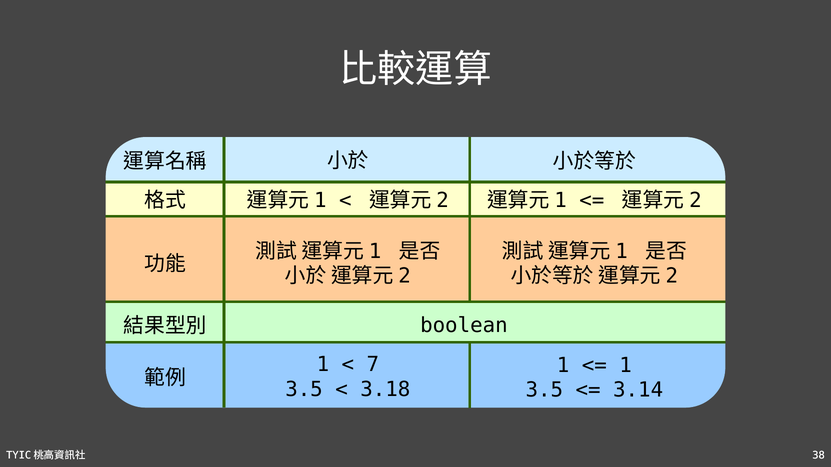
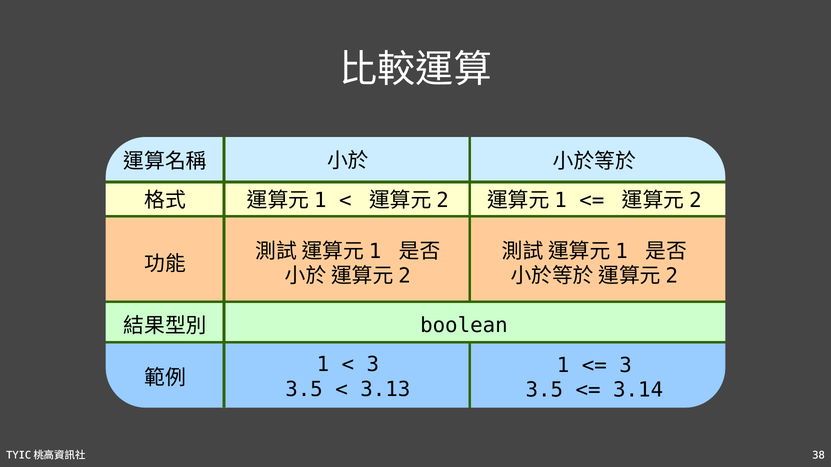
7 at (373, 365): 7 -> 3
1 at (626, 366): 1 -> 3
3.18: 3.18 -> 3.13
